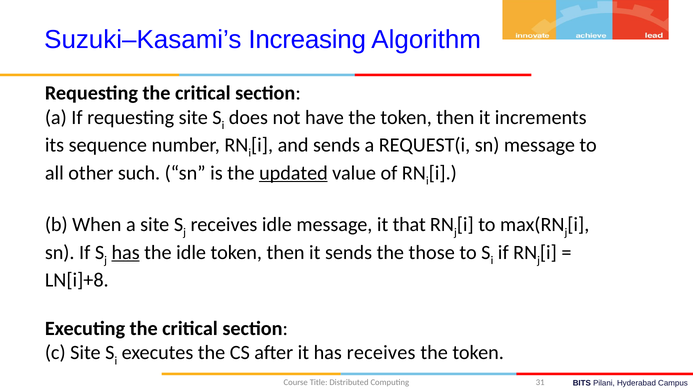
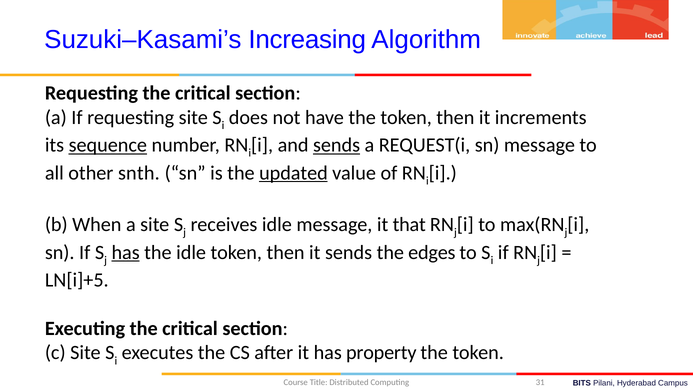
sequence underline: none -> present
sends at (337, 145) underline: none -> present
such: such -> snth
those: those -> edges
LN[i]+8: LN[i]+8 -> LN[i]+5
has receives: receives -> property
